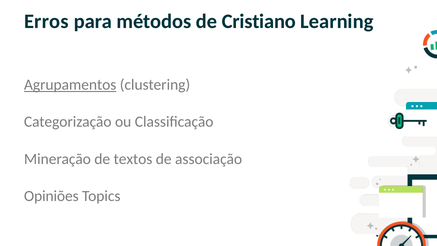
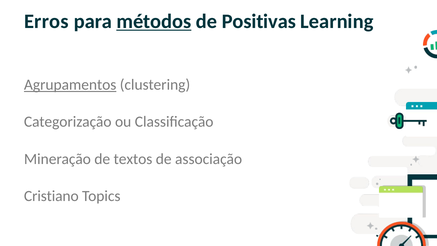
métodos underline: none -> present
Cristiano: Cristiano -> Positivas
Opiniões: Opiniões -> Cristiano
